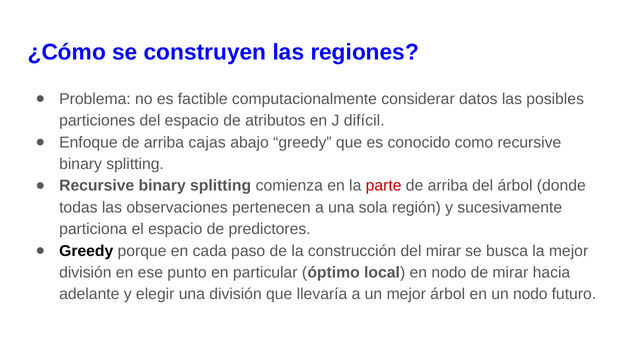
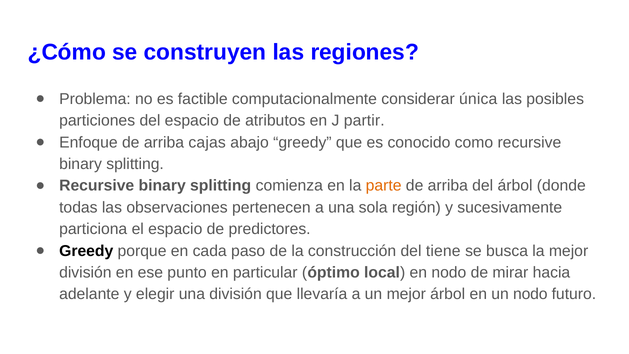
datos: datos -> única
difícil: difícil -> partir
parte colour: red -> orange
del mirar: mirar -> tiene
